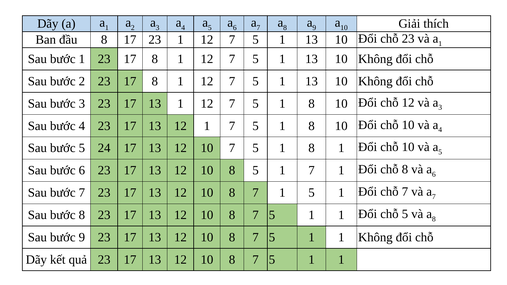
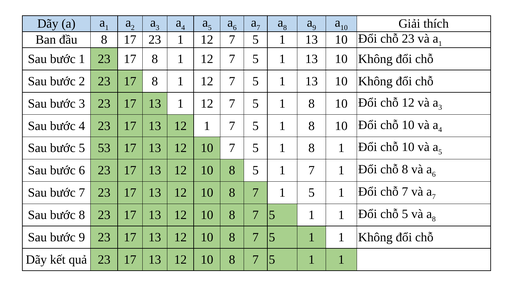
24: 24 -> 53
